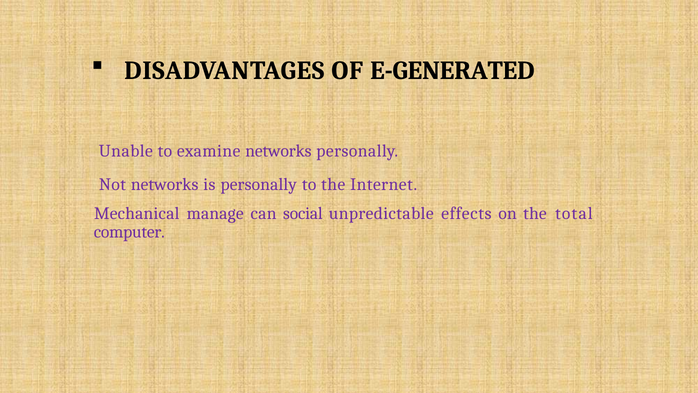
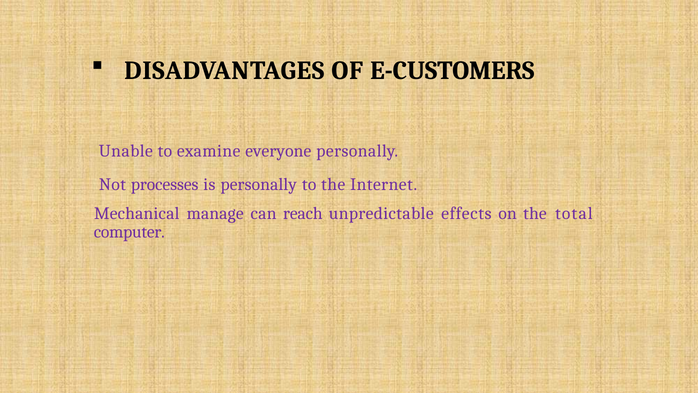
E-GENERATED: E-GENERATED -> E-CUSTOMERS
examine networks: networks -> everyone
Not networks: networks -> processes
social: social -> reach
